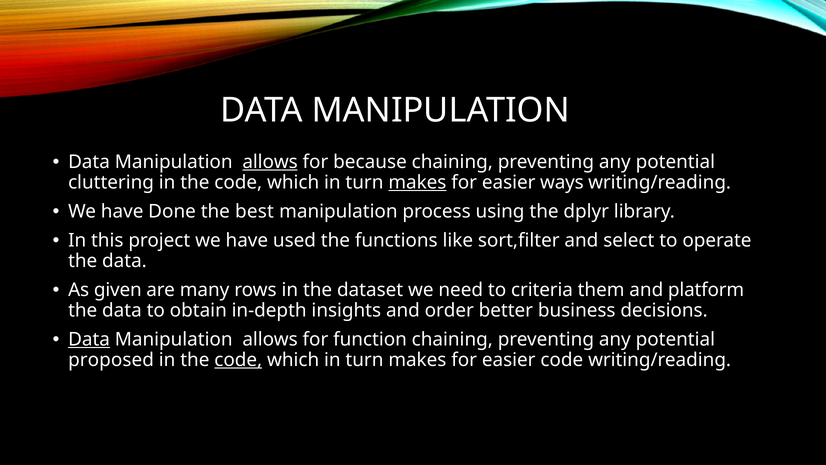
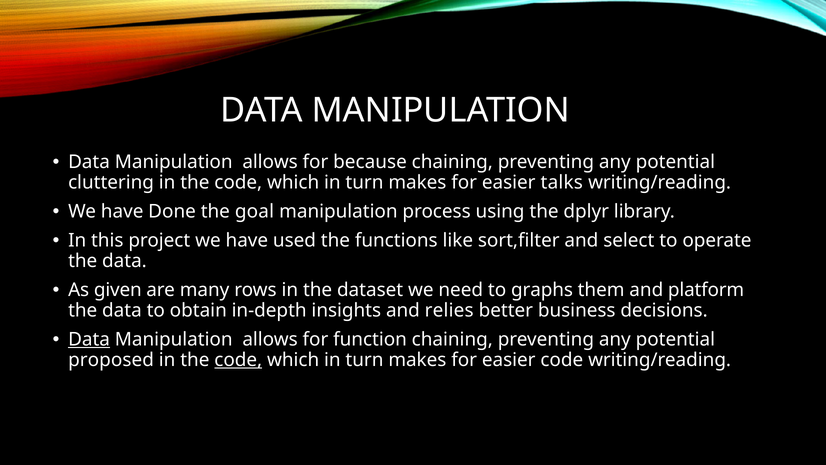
allows at (270, 162) underline: present -> none
makes at (417, 182) underline: present -> none
ways: ways -> talks
best: best -> goal
criteria: criteria -> graphs
order: order -> relies
